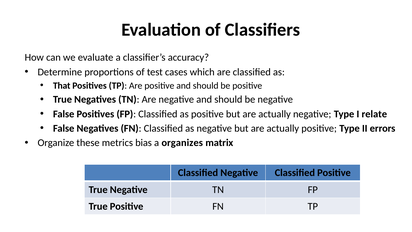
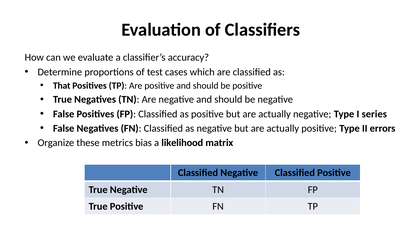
relate: relate -> series
organizes: organizes -> likelihood
